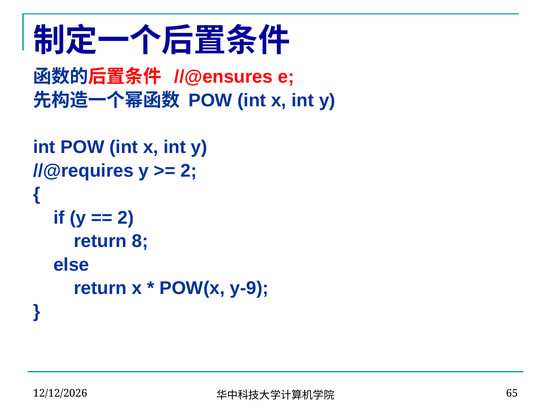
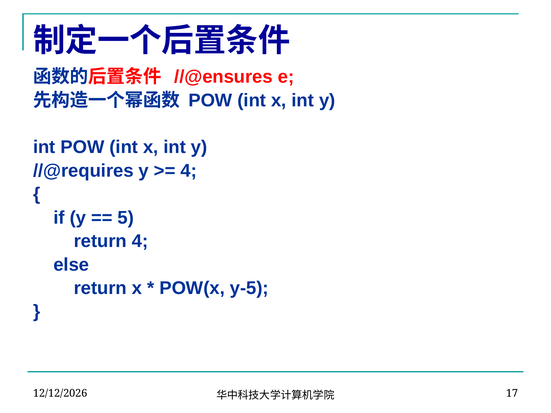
2 at (189, 171): 2 -> 4
2 at (126, 218): 2 -> 5
return 8: 8 -> 4
y-9: y-9 -> y-5
65: 65 -> 17
